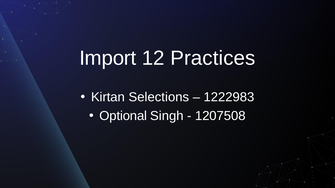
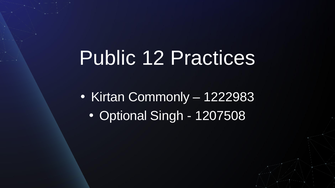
Import: Import -> Public
Selections: Selections -> Commonly
